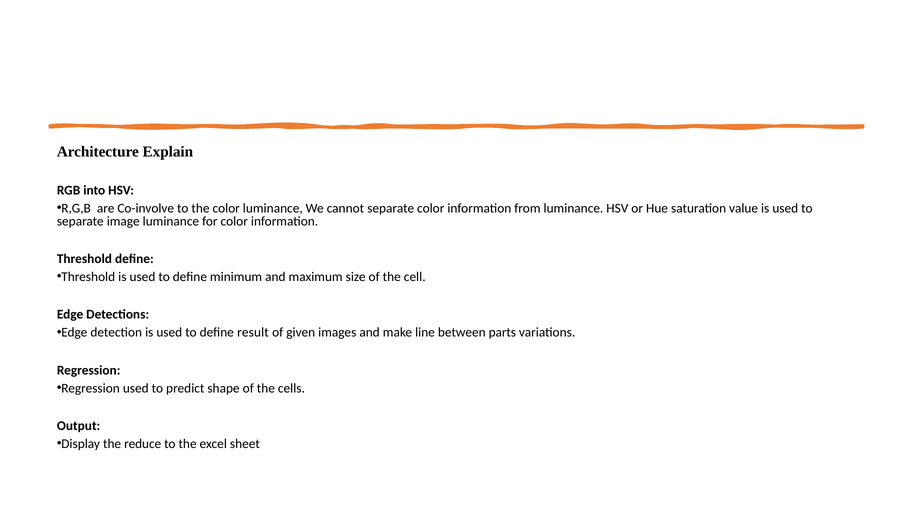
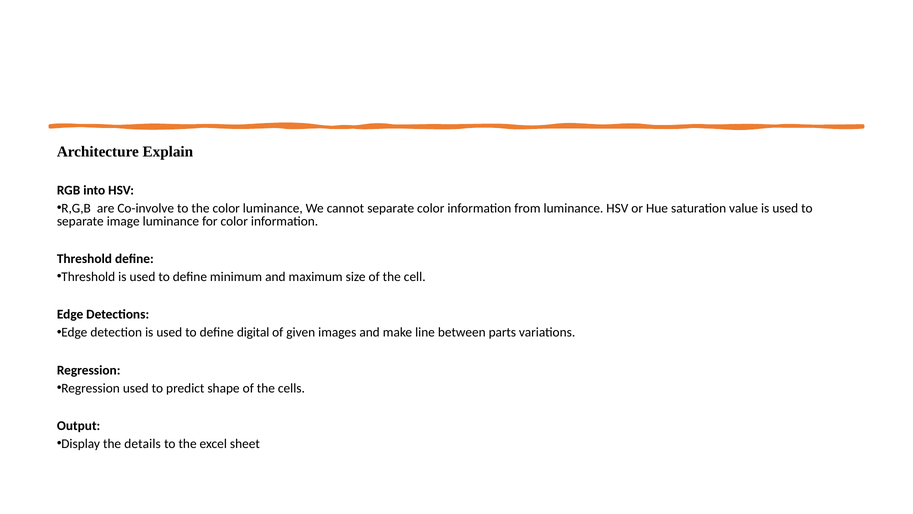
result: result -> digital
reduce: reduce -> details
